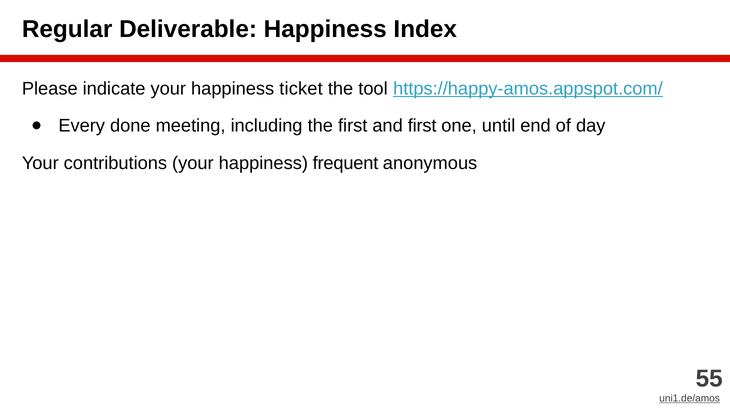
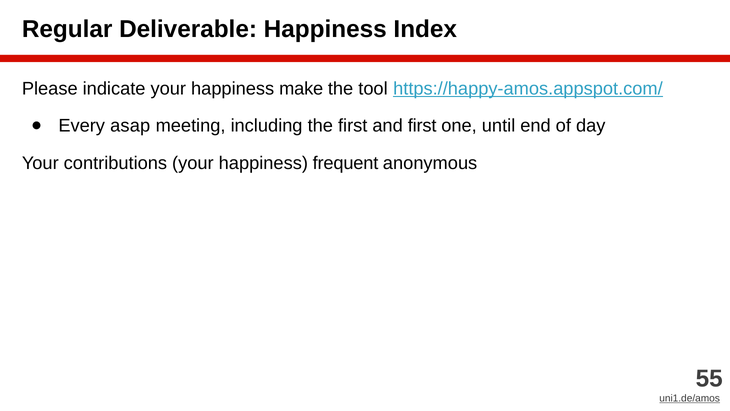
ticket: ticket -> make
done: done -> asap
